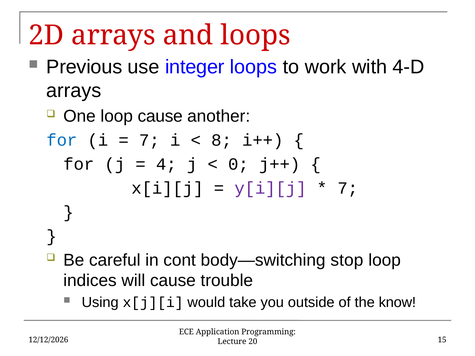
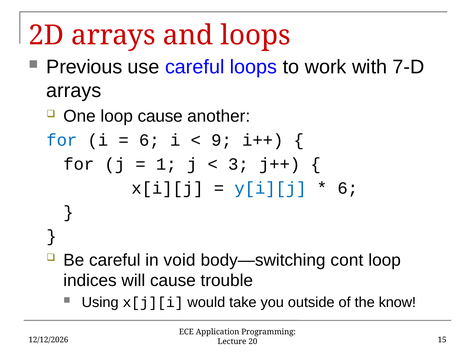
use integer: integer -> careful
4-D: 4-D -> 7-D
7 at (149, 140): 7 -> 6
8: 8 -> 9
4: 4 -> 1
0: 0 -> 3
y[i][j colour: purple -> blue
7 at (348, 188): 7 -> 6
cont: cont -> void
stop: stop -> cont
